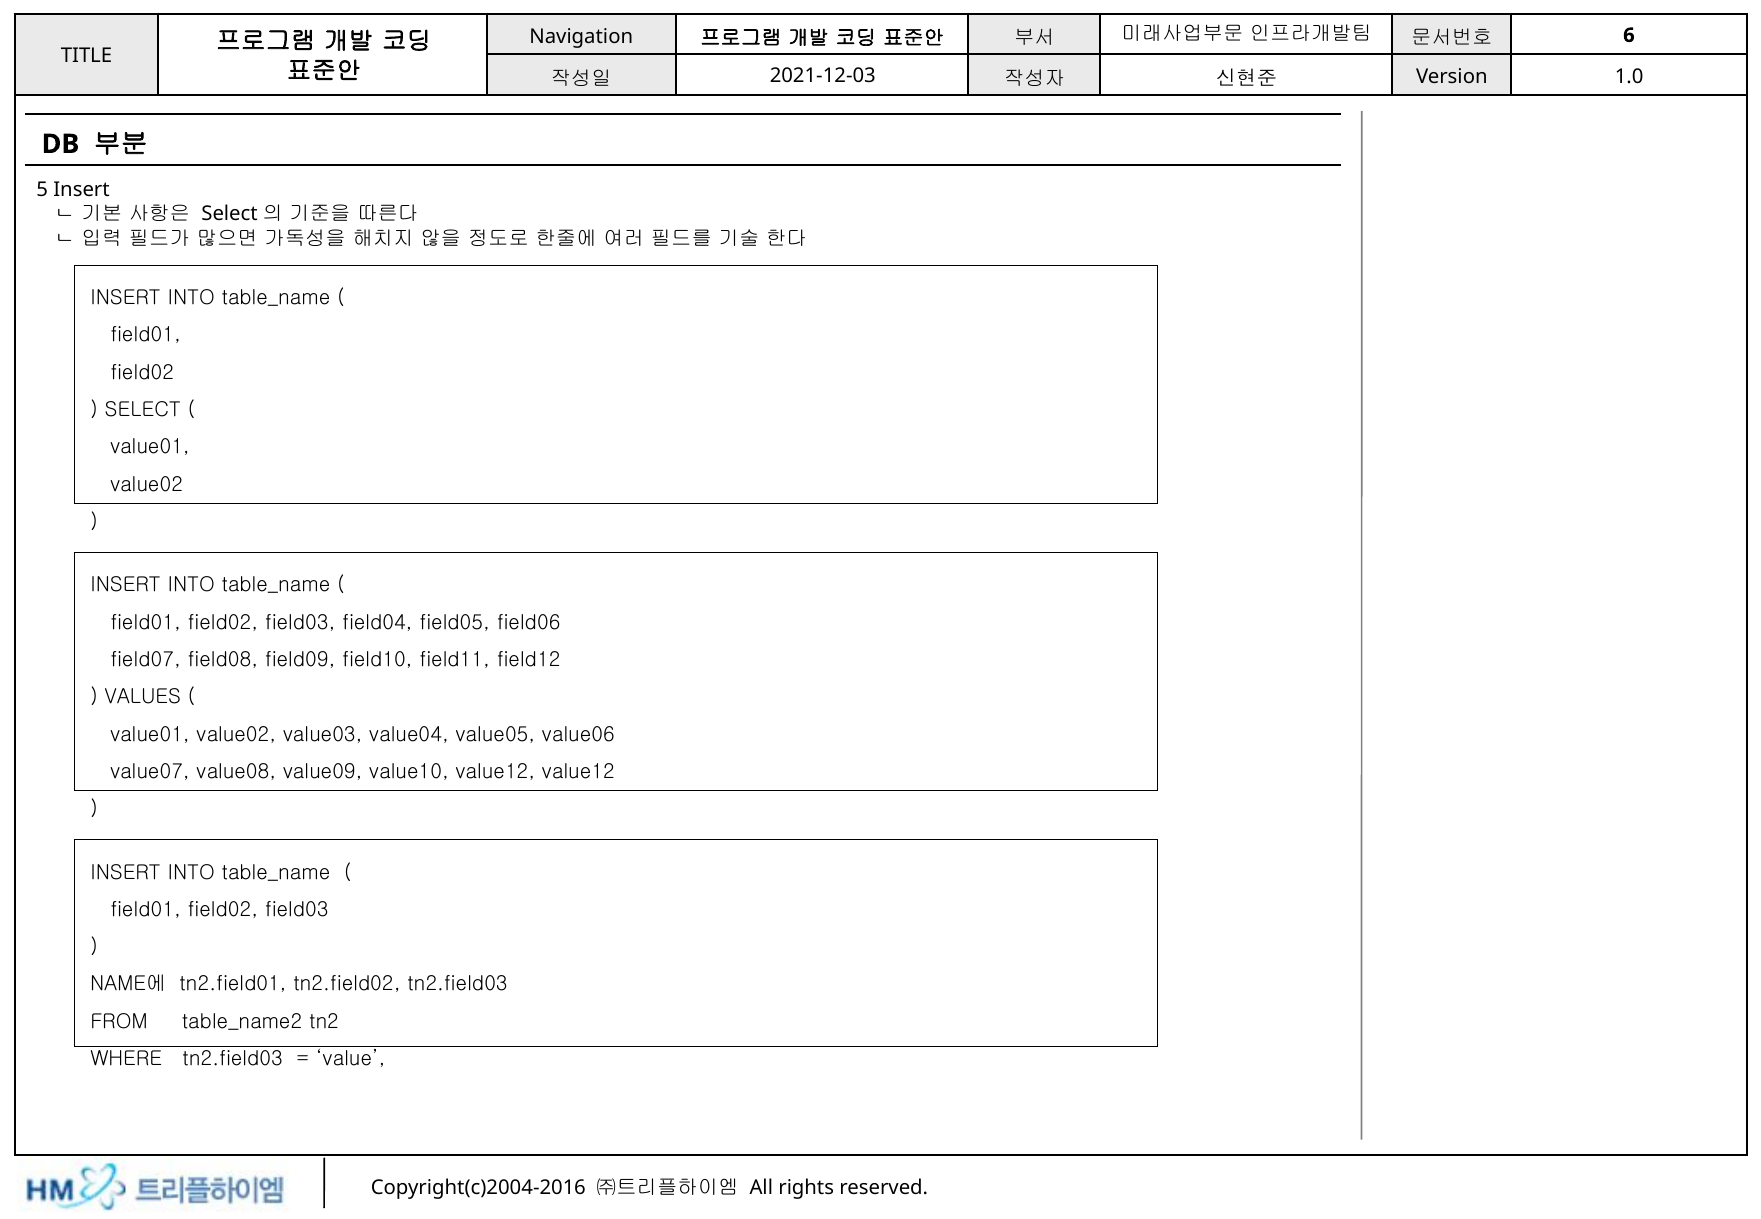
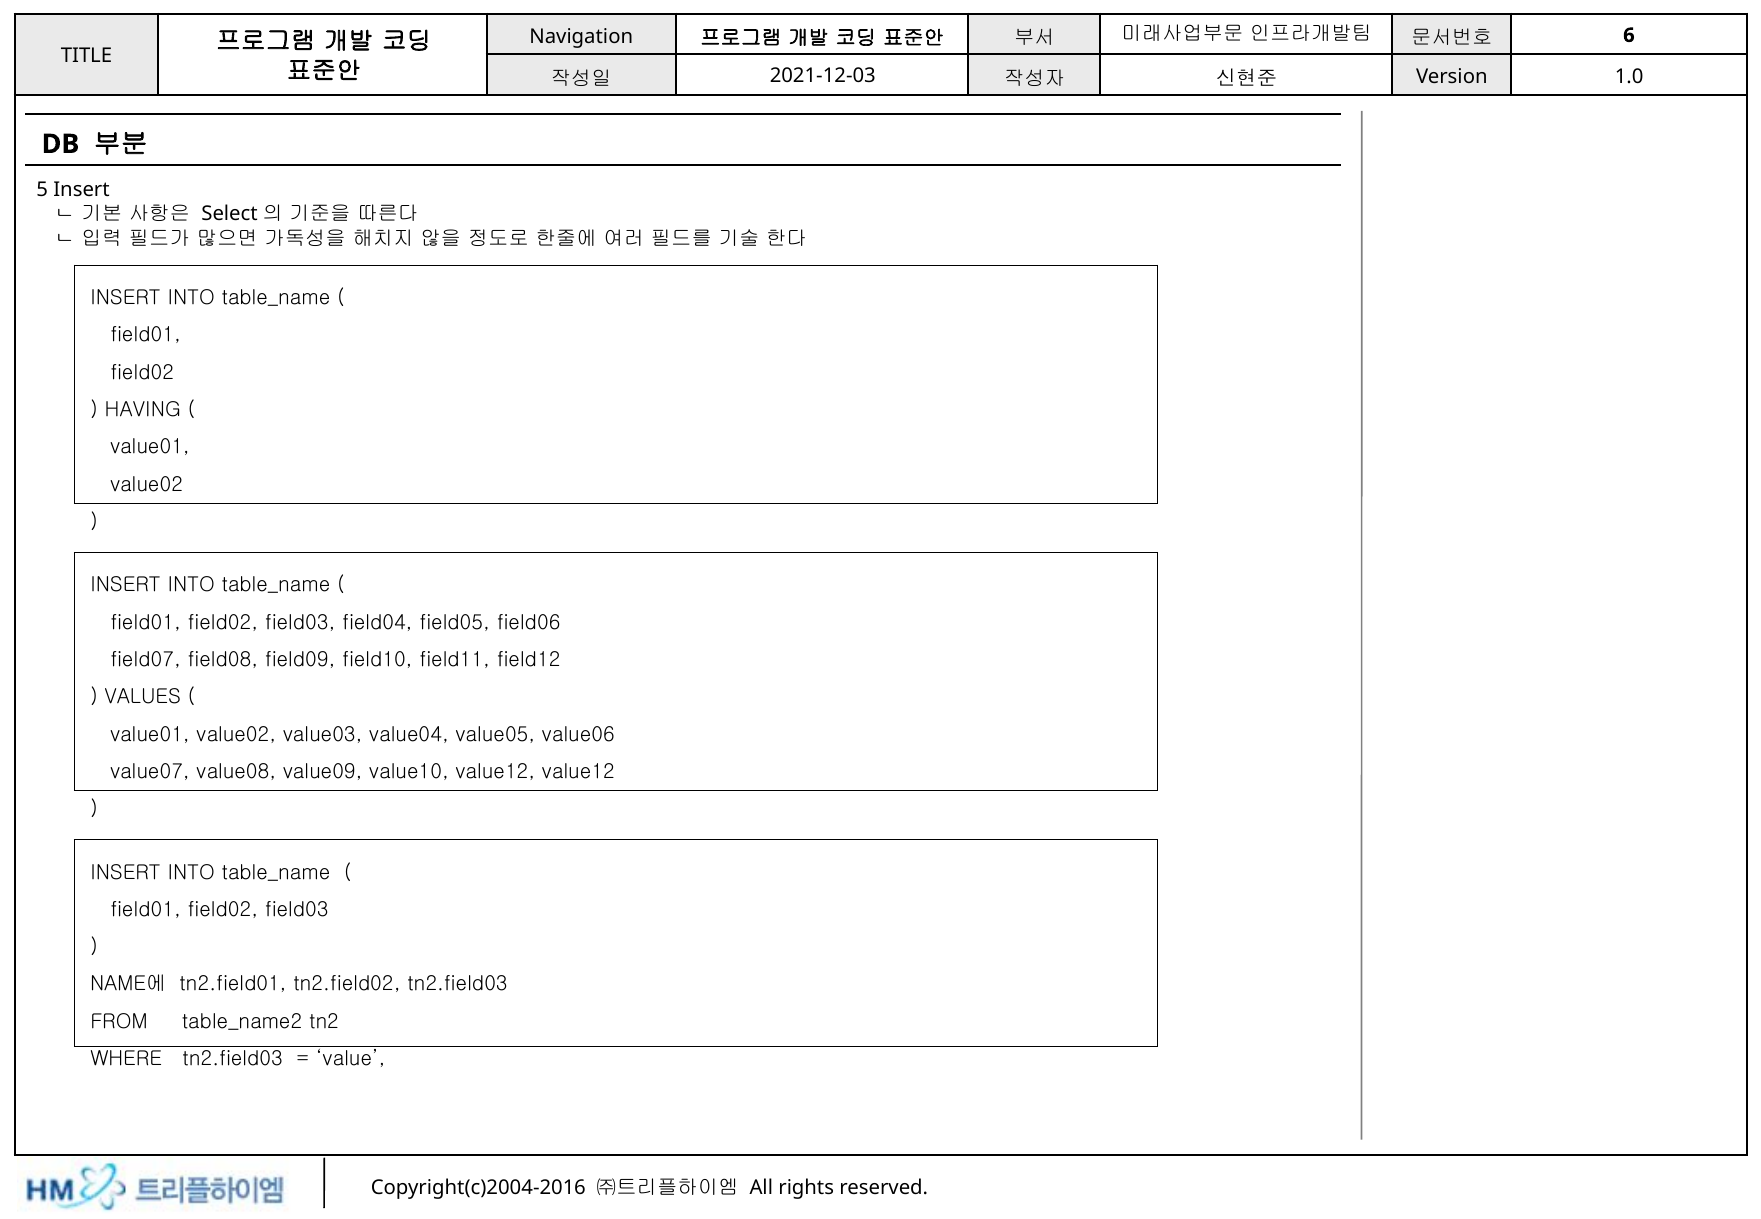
SELECT: SELECT -> HAVING
